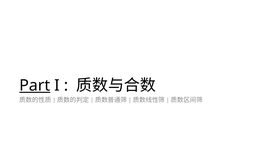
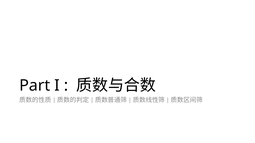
Part underline: present -> none
